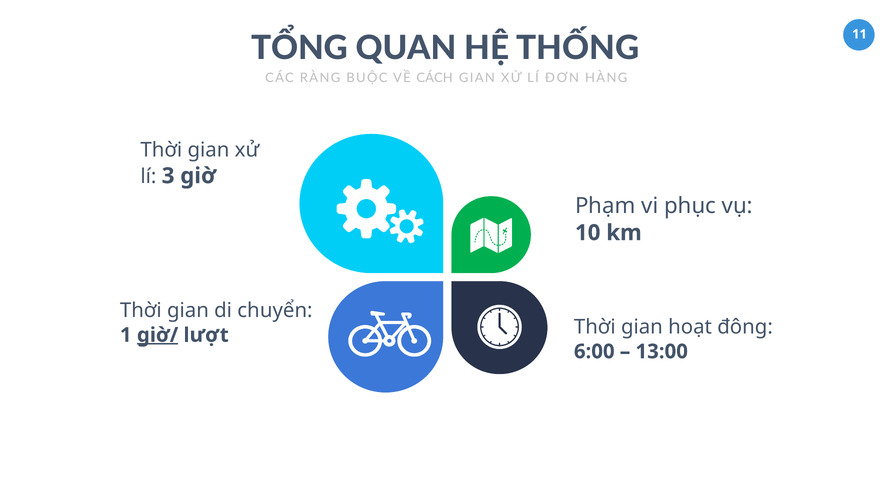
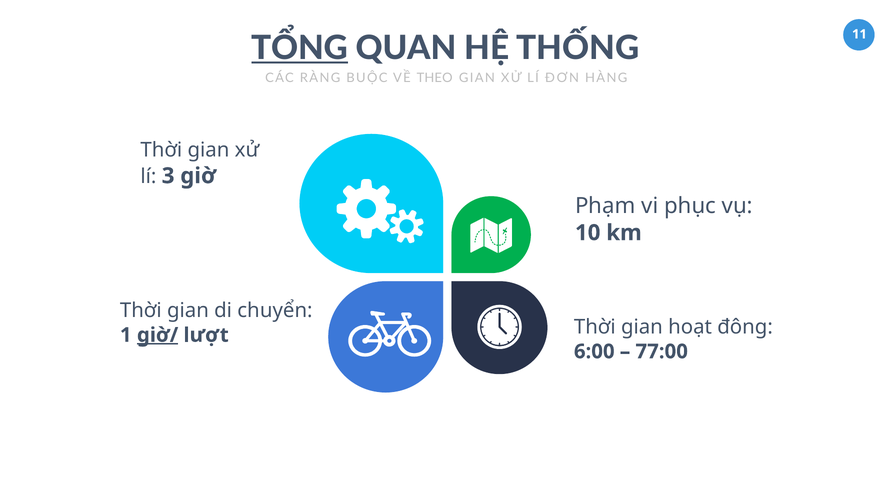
TỔNG underline: none -> present
CÁCH: CÁCH -> THEO
13:00: 13:00 -> 77:00
